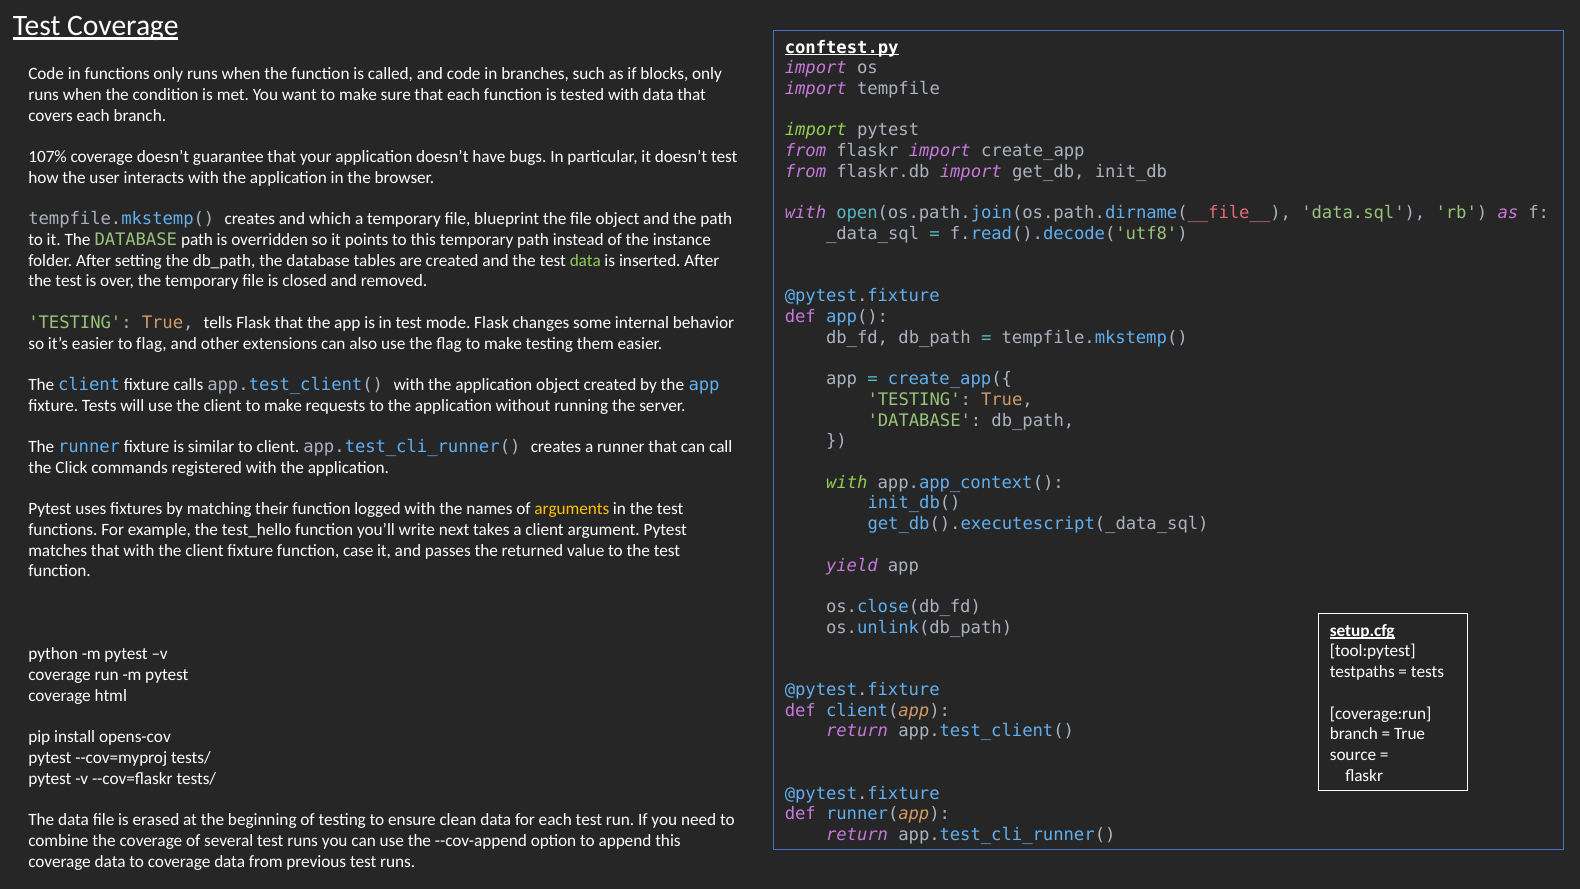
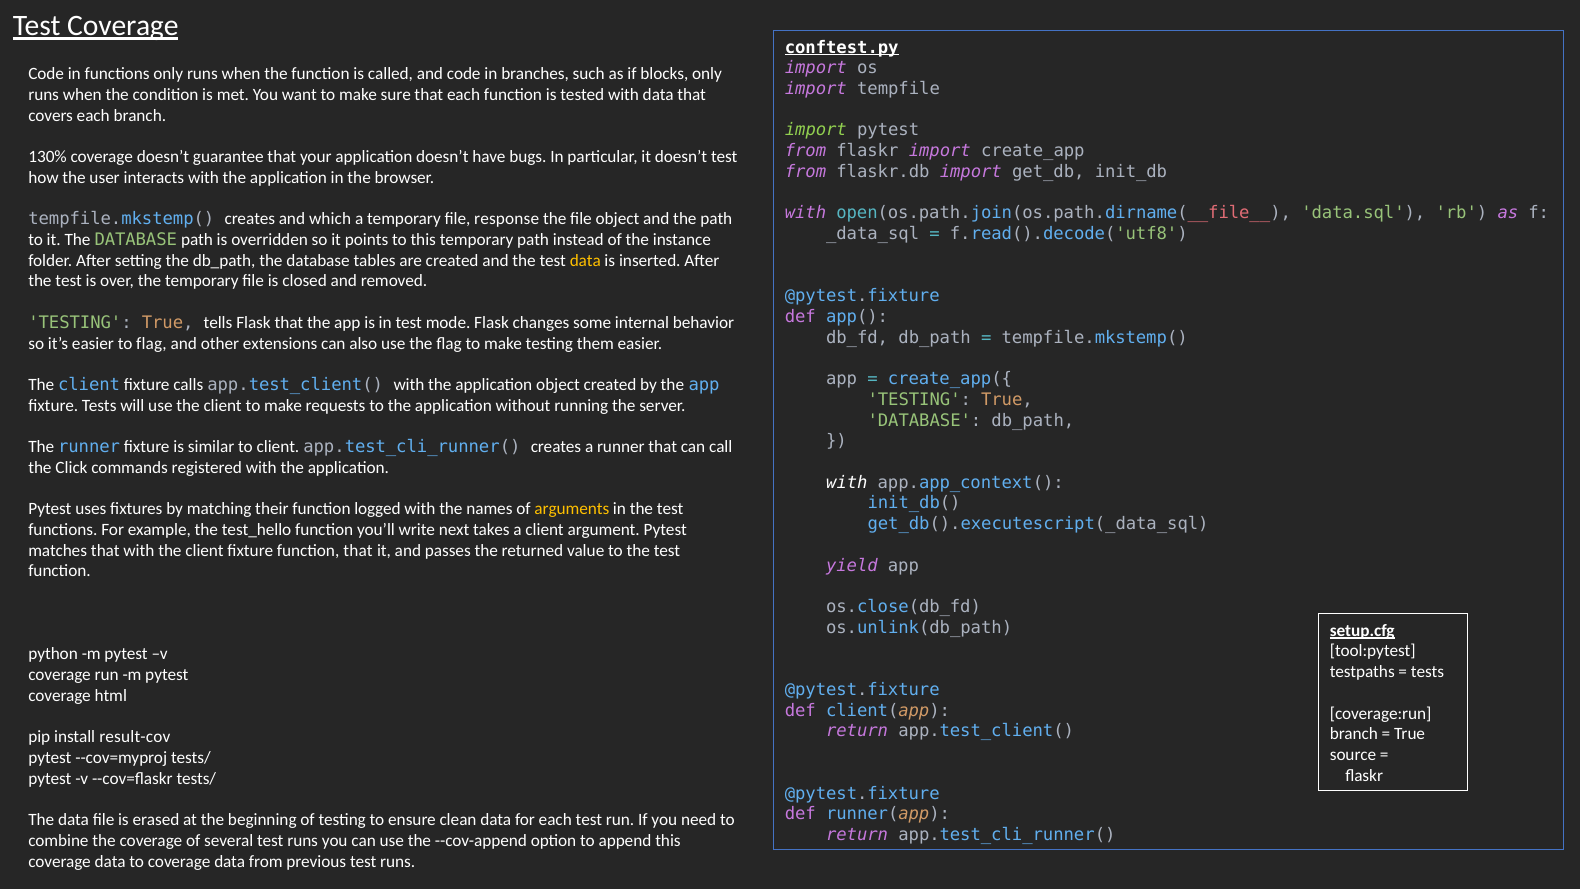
107%: 107% -> 130%
blueprint: blueprint -> response
data at (585, 260) colour: light green -> yellow
with at (847, 482) colour: light green -> white
function case: case -> that
opens-cov: opens-cov -> result-cov
